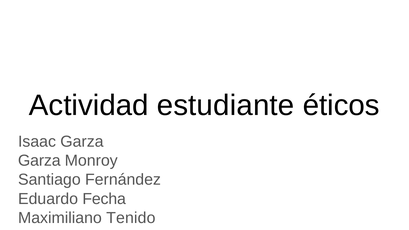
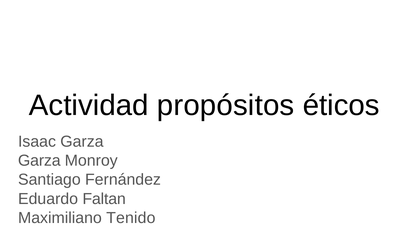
estudiante: estudiante -> propósitos
Fecha: Fecha -> Faltan
